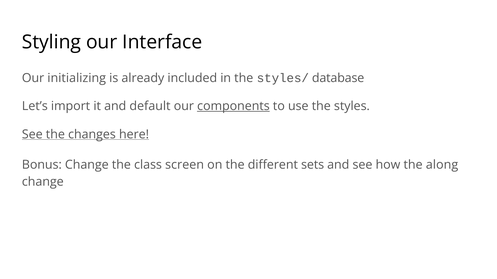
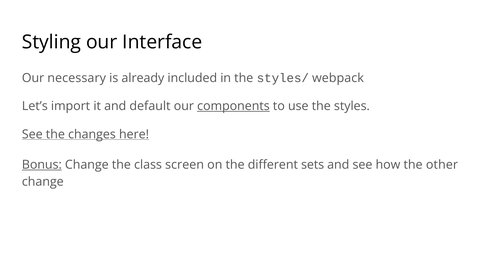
initializing: initializing -> necessary
database: database -> webpack
Bonus underline: none -> present
along: along -> other
